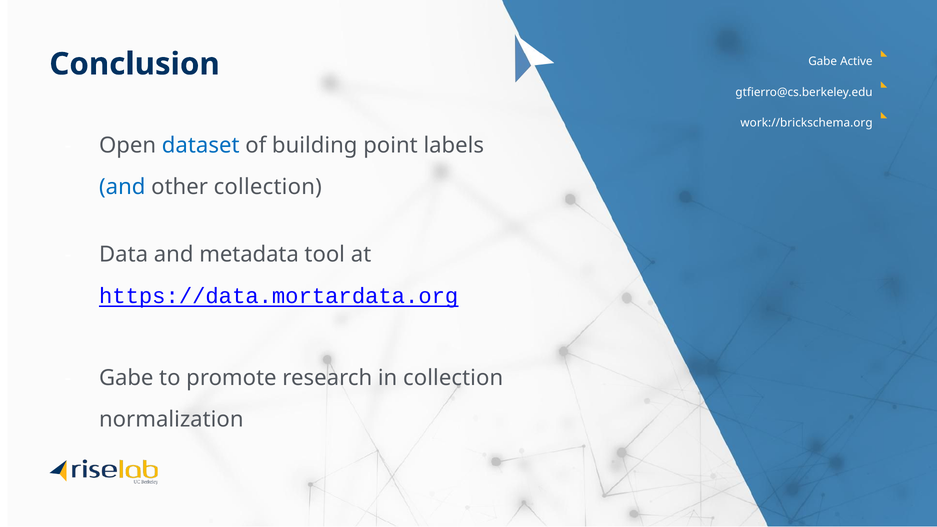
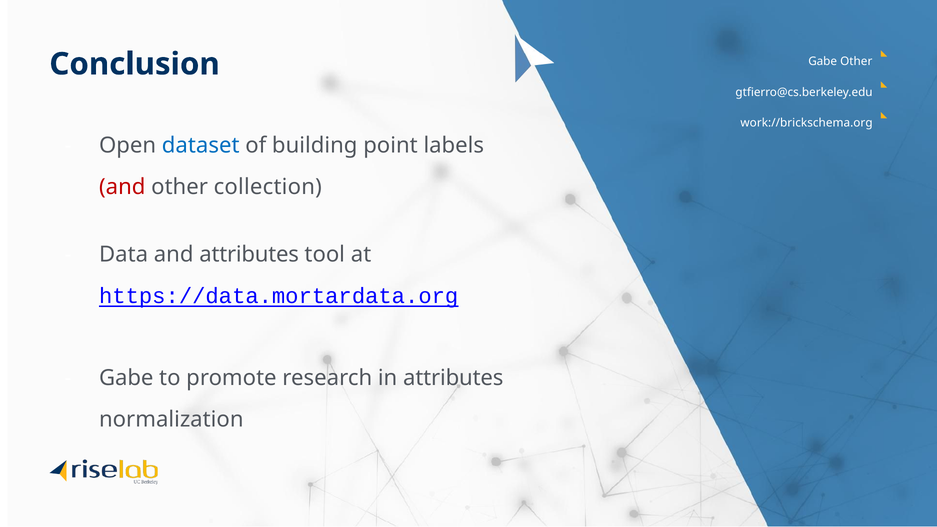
Gabe Active: Active -> Other
and at (122, 187) colour: blue -> red
and metadata: metadata -> attributes
in collection: collection -> attributes
